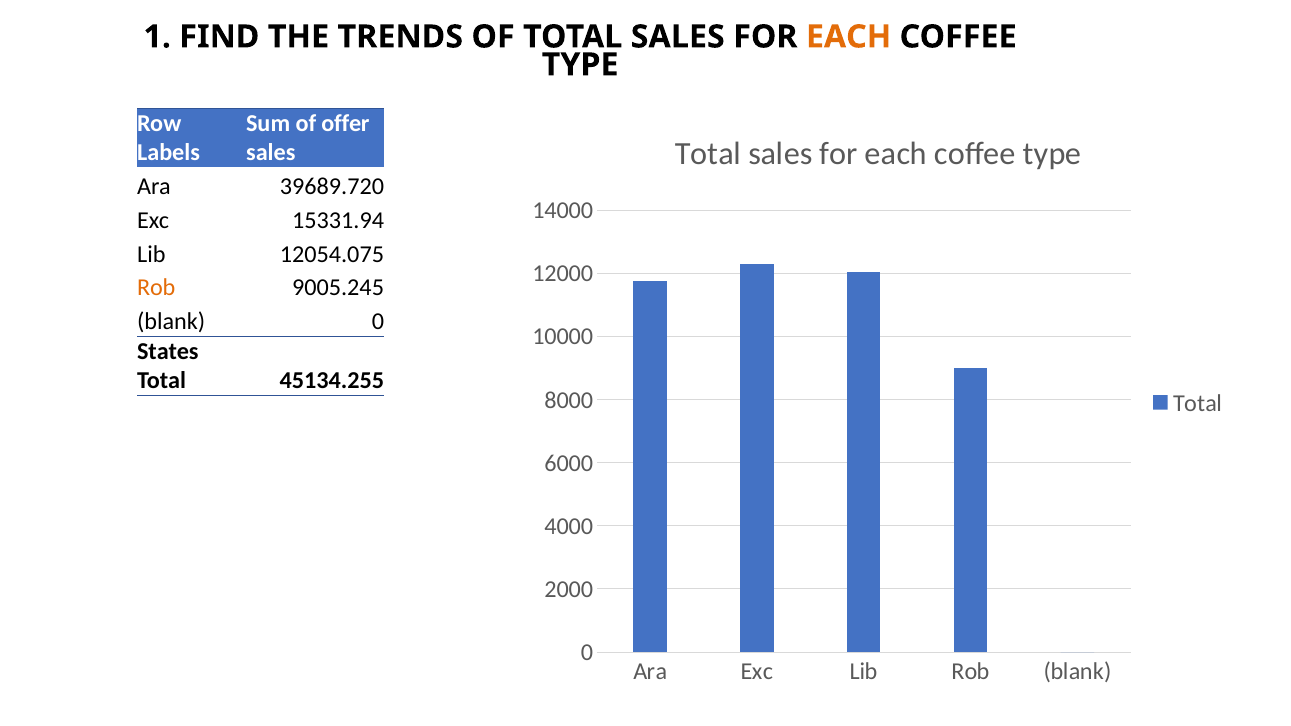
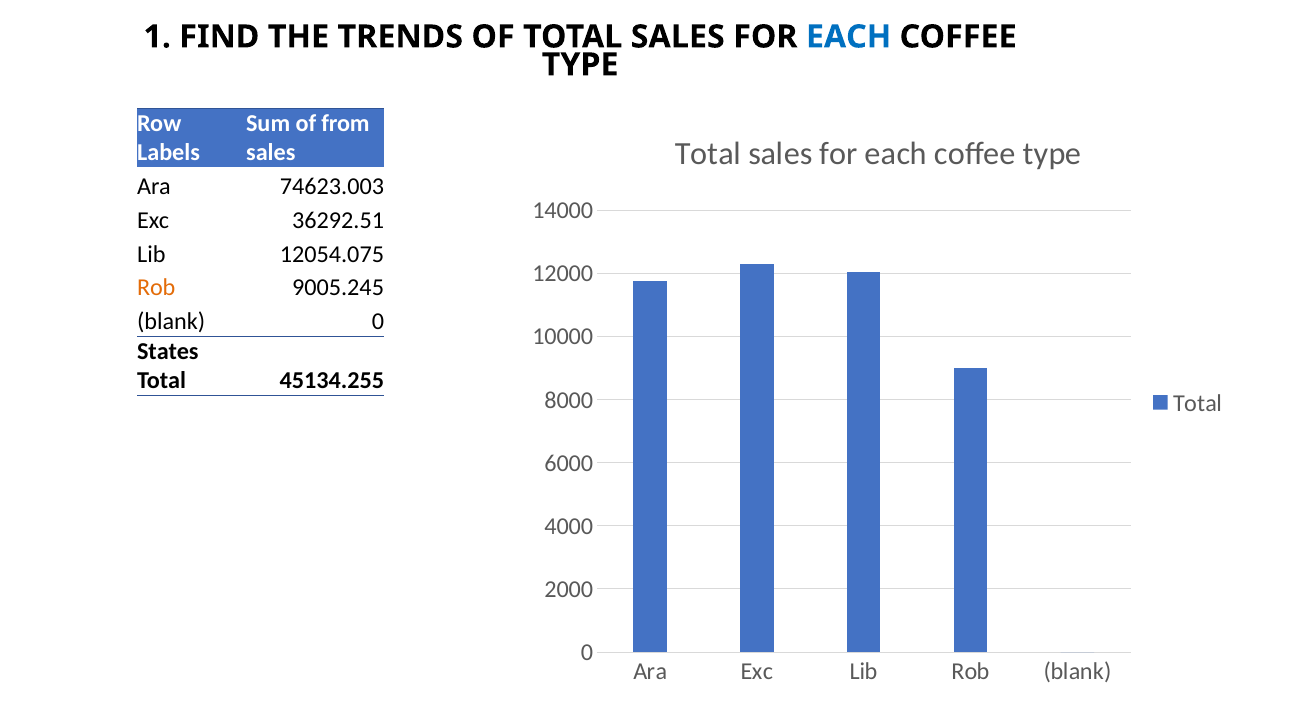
EACH at (849, 37) colour: orange -> blue
offer: offer -> from
39689.720: 39689.720 -> 74623.003
15331.94: 15331.94 -> 36292.51
